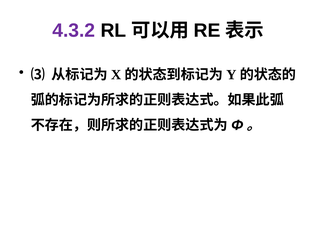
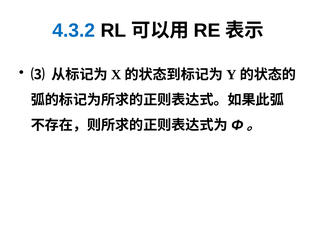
4.3.2 colour: purple -> blue
